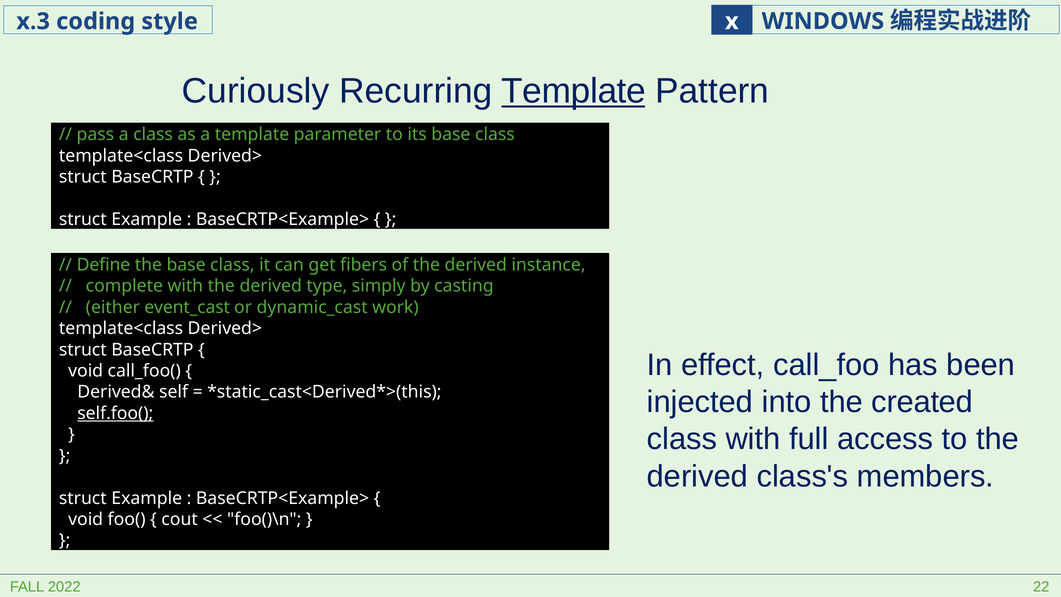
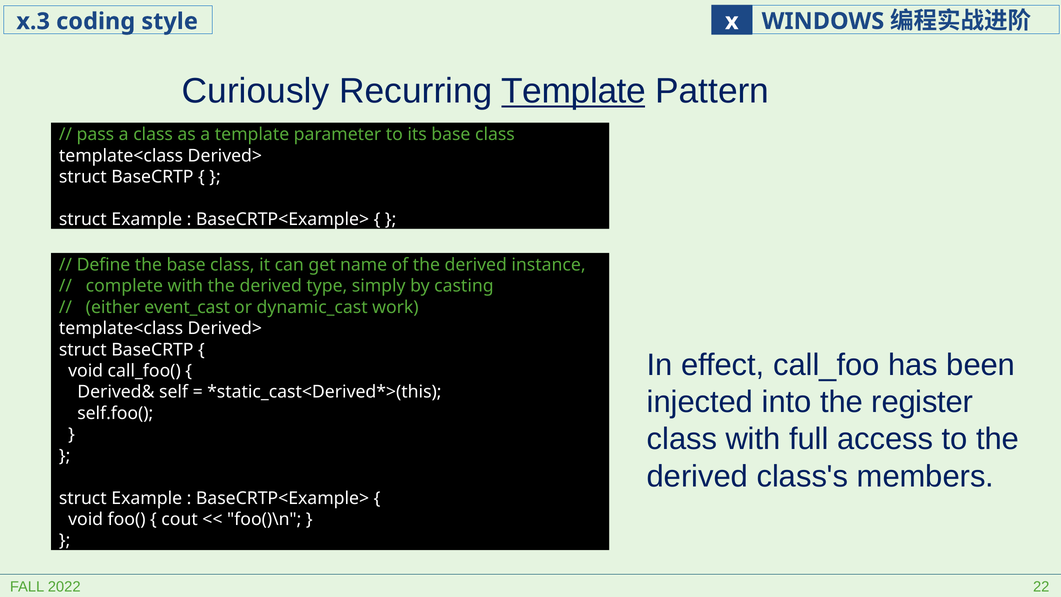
fibers: fibers -> name
created: created -> register
self.foo( underline: present -> none
